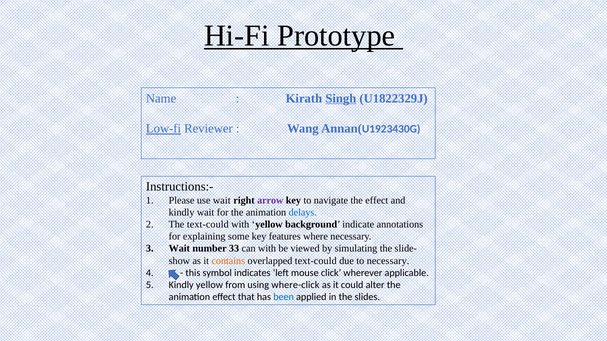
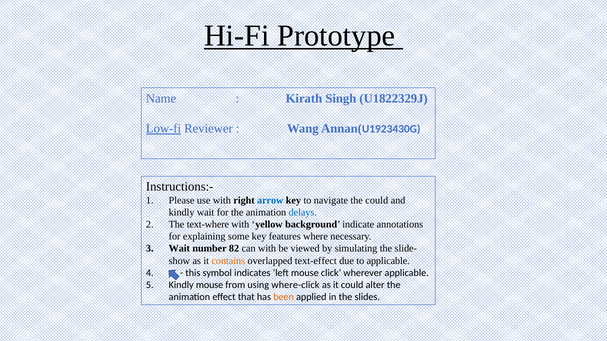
Singh underline: present -> none
use wait: wait -> with
arrow colour: purple -> blue
the effect: effect -> could
The text-could: text-could -> text-where
33: 33 -> 82
overlapped text-could: text-could -> text-effect
to necessary: necessary -> applicable
Kindly yellow: yellow -> mouse
been colour: blue -> orange
